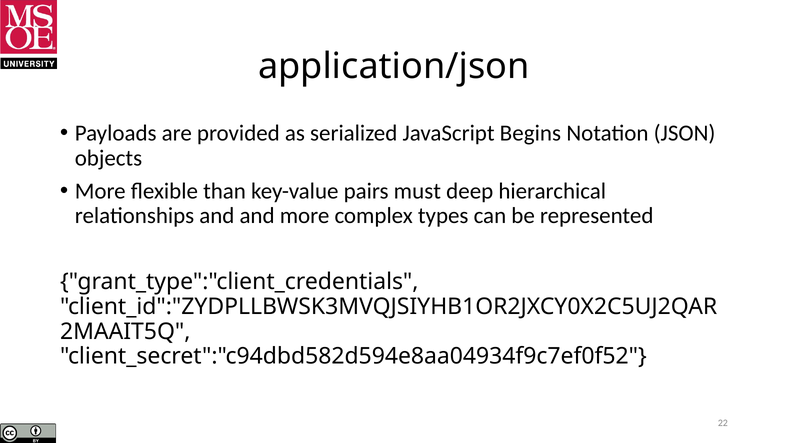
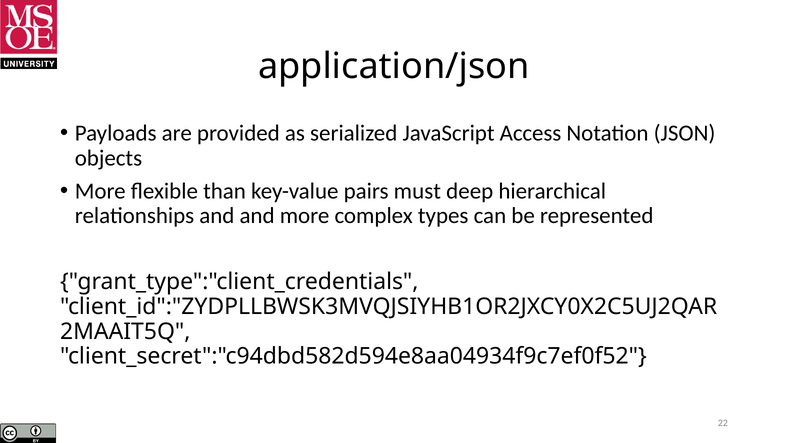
Begins: Begins -> Access
